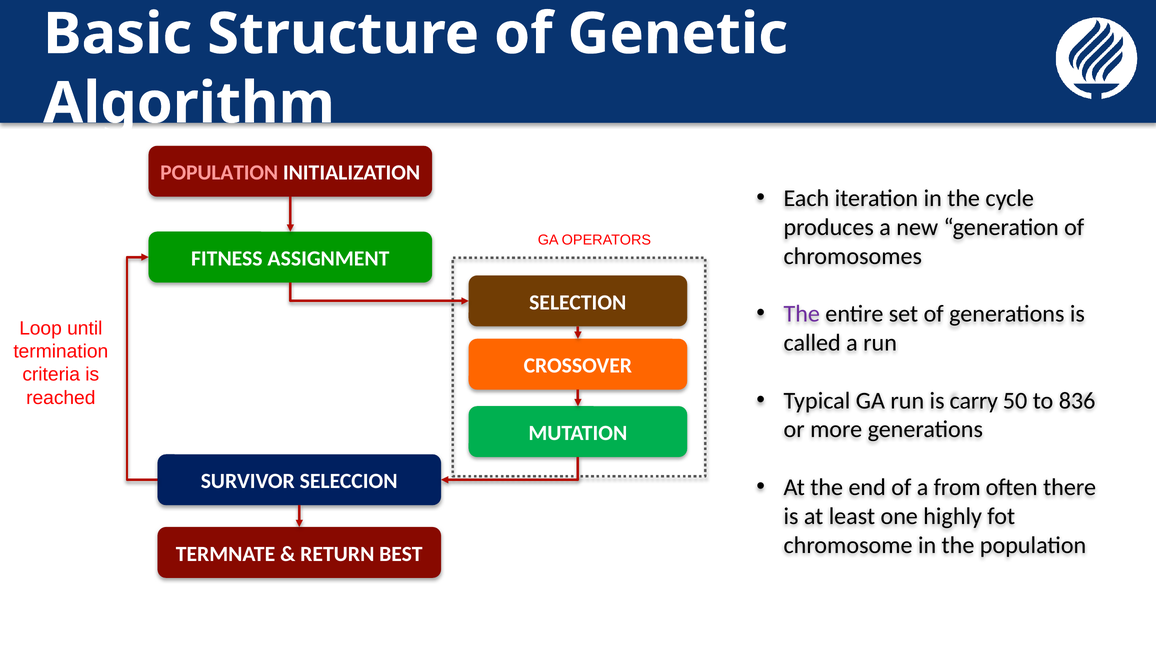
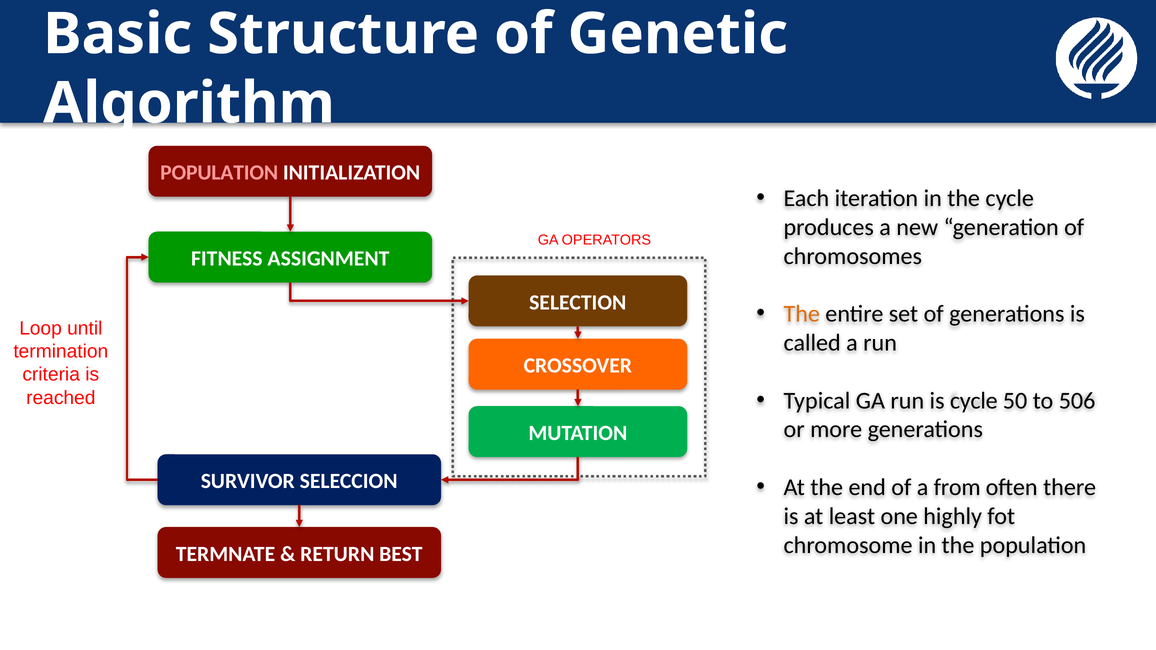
The at (802, 314) colour: purple -> orange
is carry: carry -> cycle
836: 836 -> 506
